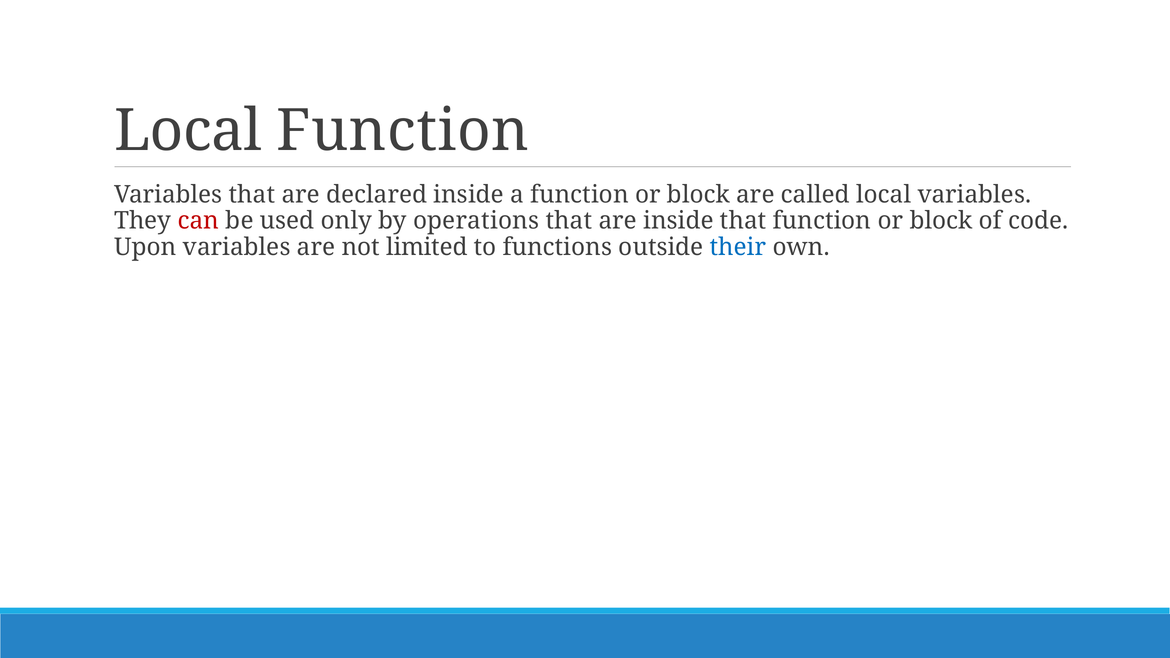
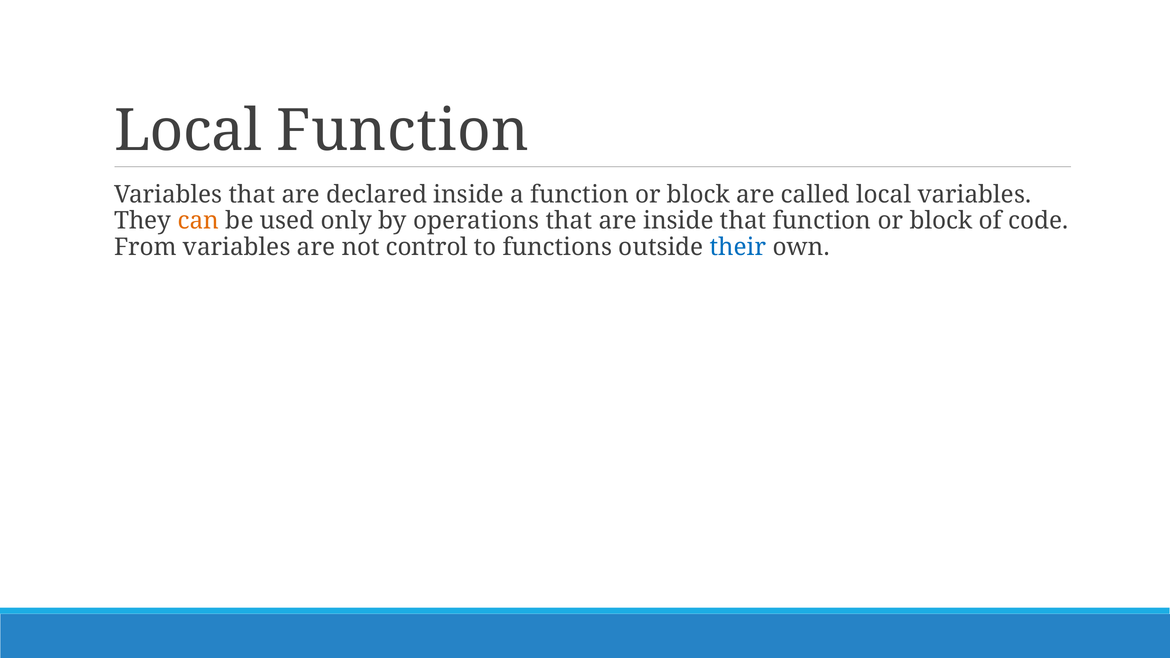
can colour: red -> orange
Upon: Upon -> From
limited: limited -> control
